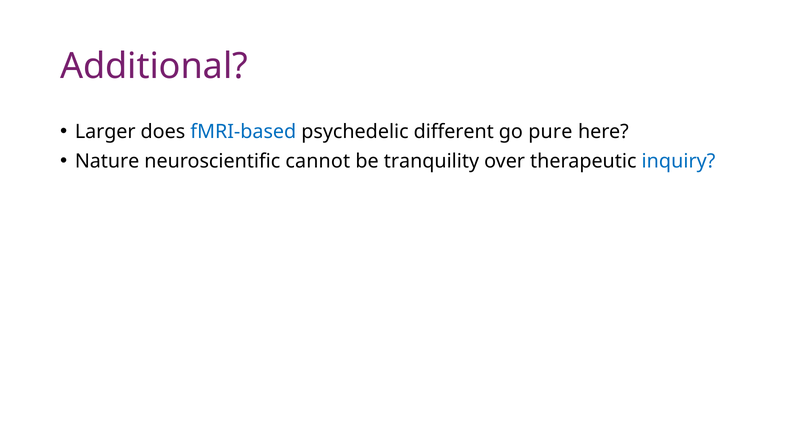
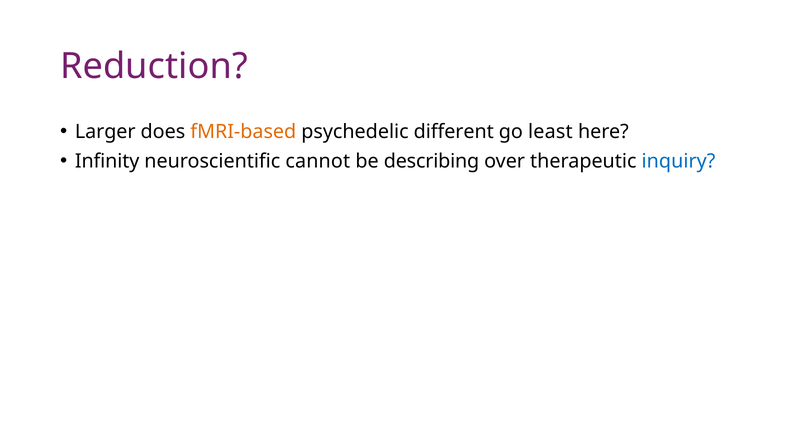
Additional: Additional -> Reduction
fMRI-based colour: blue -> orange
pure: pure -> least
Nature: Nature -> Infinity
tranquility: tranquility -> describing
